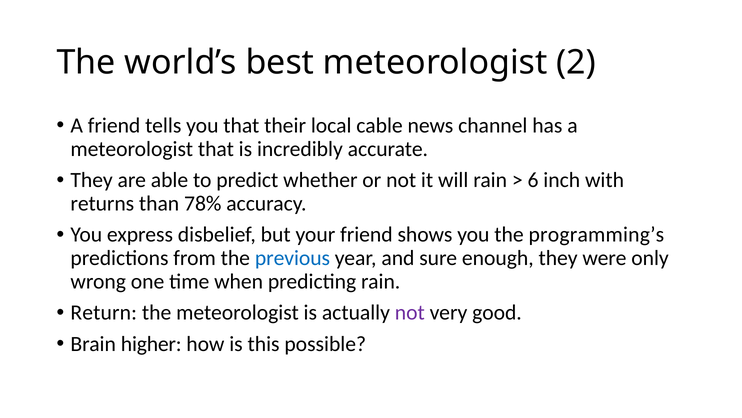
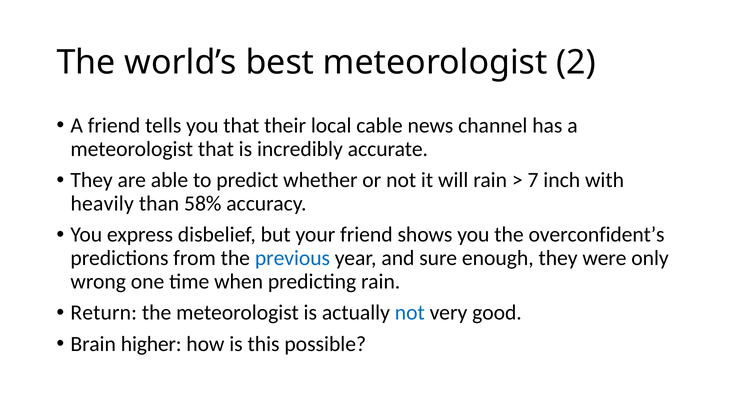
6: 6 -> 7
returns: returns -> heavily
78%: 78% -> 58%
programming’s: programming’s -> overconfident’s
not at (410, 312) colour: purple -> blue
